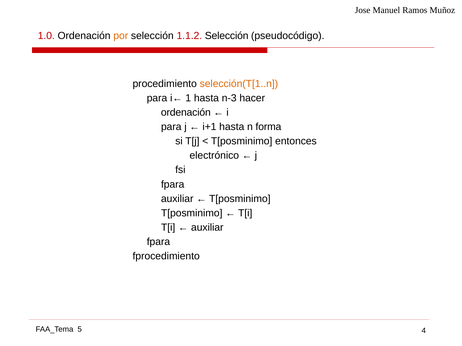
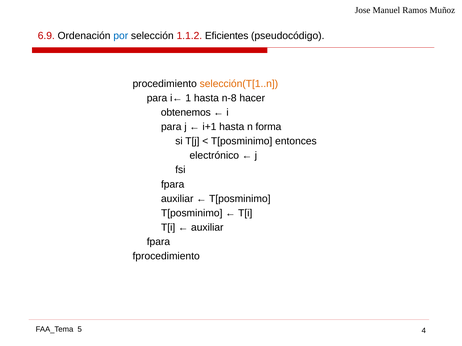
1.0: 1.0 -> 6.9
por colour: orange -> blue
1.1.2 Selección: Selección -> Eficientes
n-3: n-3 -> n-8
ordenación at (186, 113): ordenación -> obtenemos
